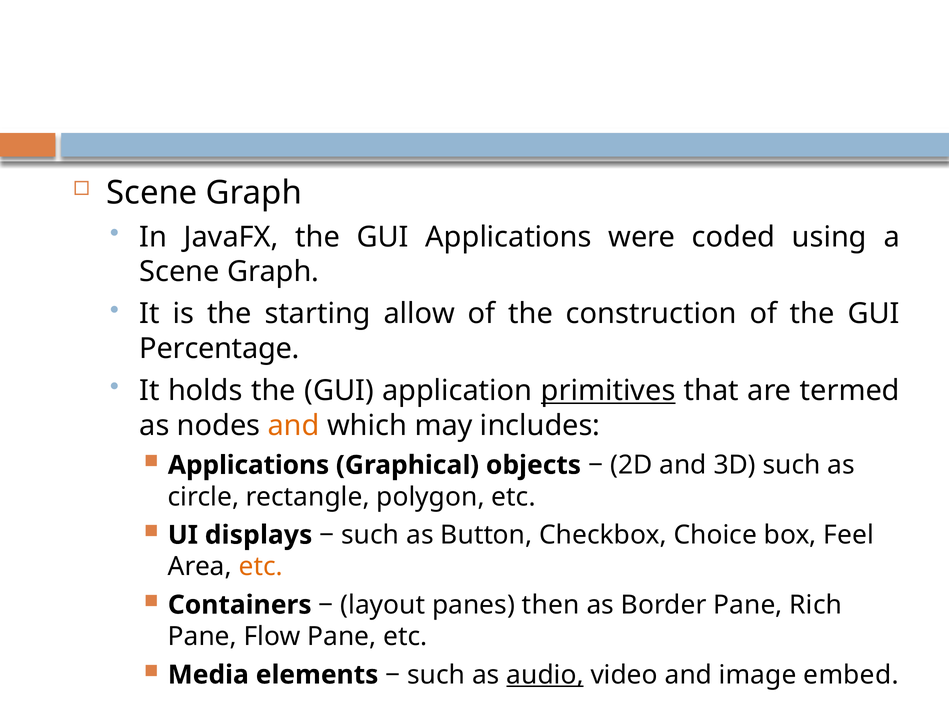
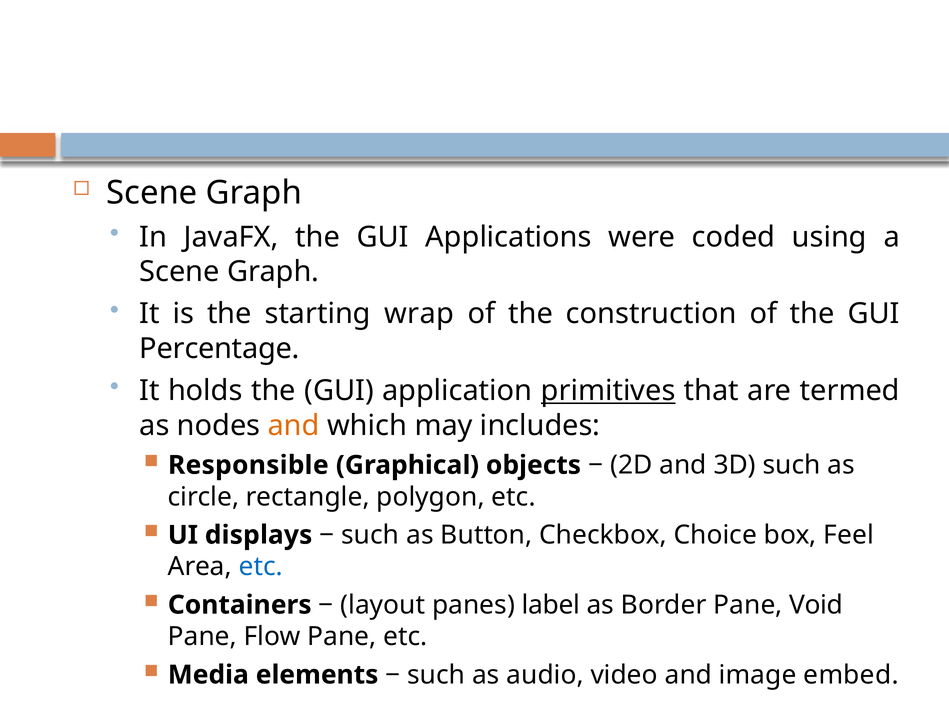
allow: allow -> wrap
Applications at (249, 465): Applications -> Responsible
etc at (261, 566) colour: orange -> blue
then: then -> label
Rich: Rich -> Void
audio underline: present -> none
